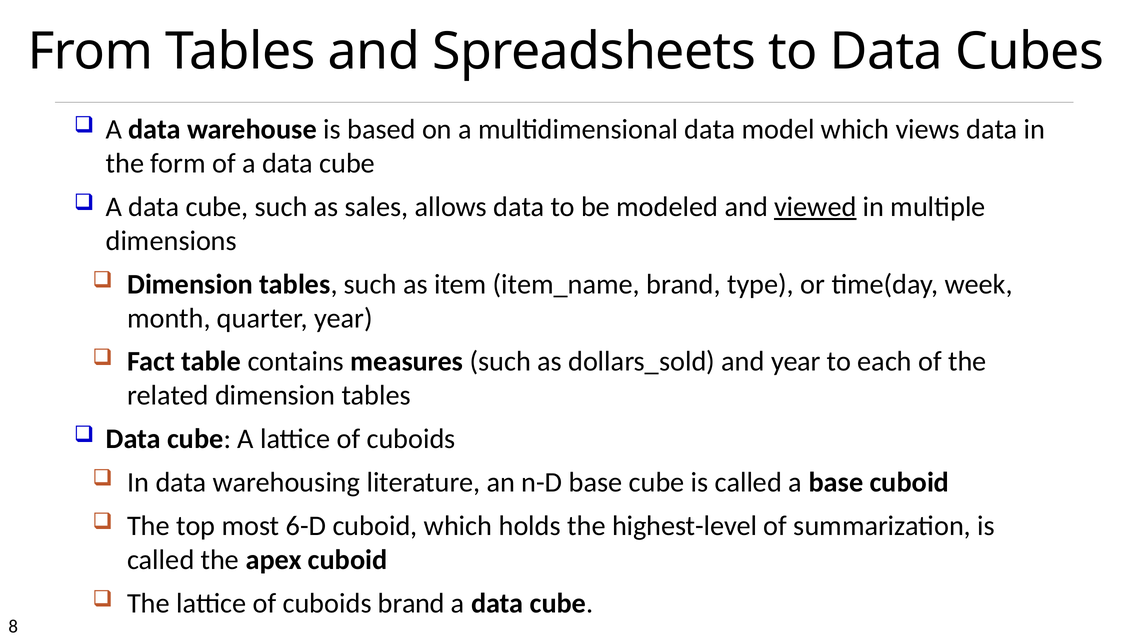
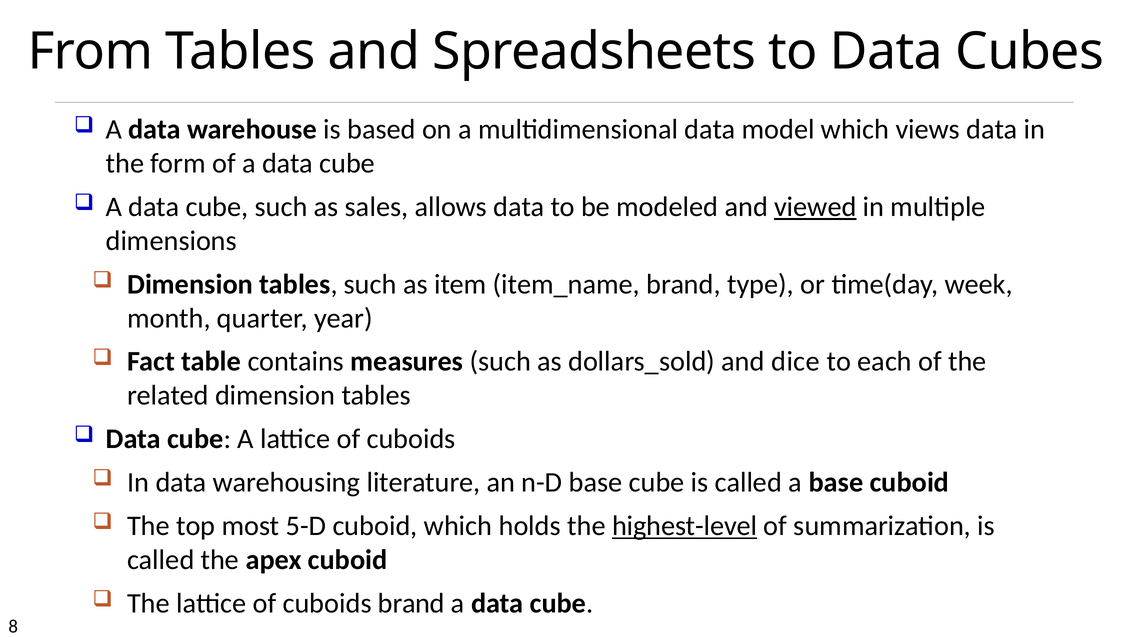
and year: year -> dice
6-D: 6-D -> 5-D
highest-level underline: none -> present
